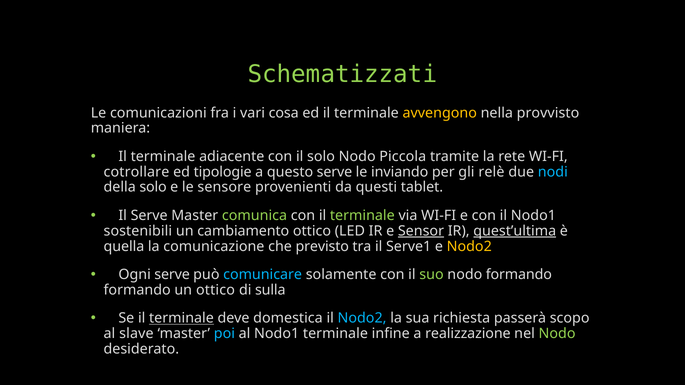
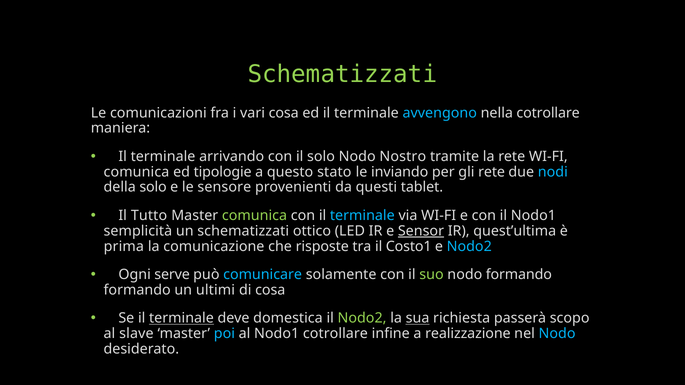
avvengono colour: yellow -> light blue
nella provvisto: provvisto -> cotrollare
adiacente: adiacente -> arrivando
Piccola: Piccola -> Nostro
cotrollare at (136, 172): cotrollare -> comunica
questo serve: serve -> stato
gli relè: relè -> rete
Il Serve: Serve -> Tutto
terminale at (362, 216) colour: light green -> light blue
sostenibili: sostenibili -> semplicità
un cambiamento: cambiamento -> schematizzati
quest’ultima underline: present -> none
quella: quella -> prima
previsto: previsto -> risposte
Serve1: Serve1 -> Costo1
Nodo2 at (469, 247) colour: yellow -> light blue
un ottico: ottico -> ultimi
di sulla: sulla -> cosa
Nodo2 at (362, 318) colour: light blue -> light green
sua underline: none -> present
Nodo1 terminale: terminale -> cotrollare
Nodo at (557, 334) colour: light green -> light blue
